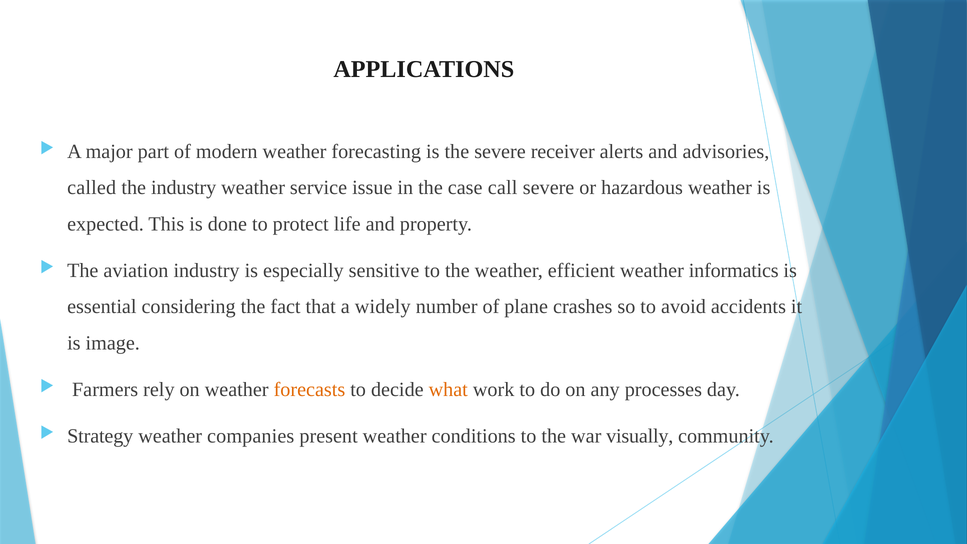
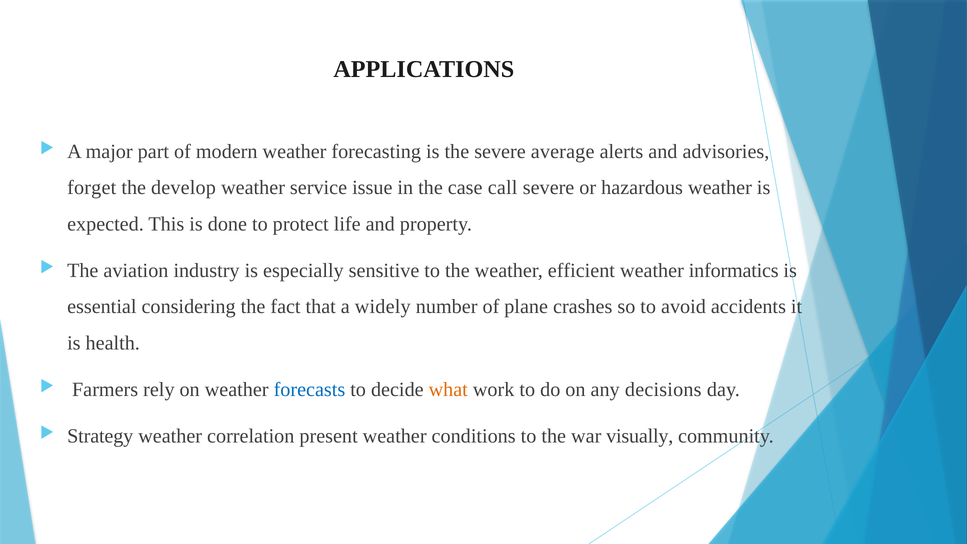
receiver: receiver -> average
called: called -> forget
the industry: industry -> develop
image: image -> health
forecasts colour: orange -> blue
processes: processes -> decisions
companies: companies -> correlation
